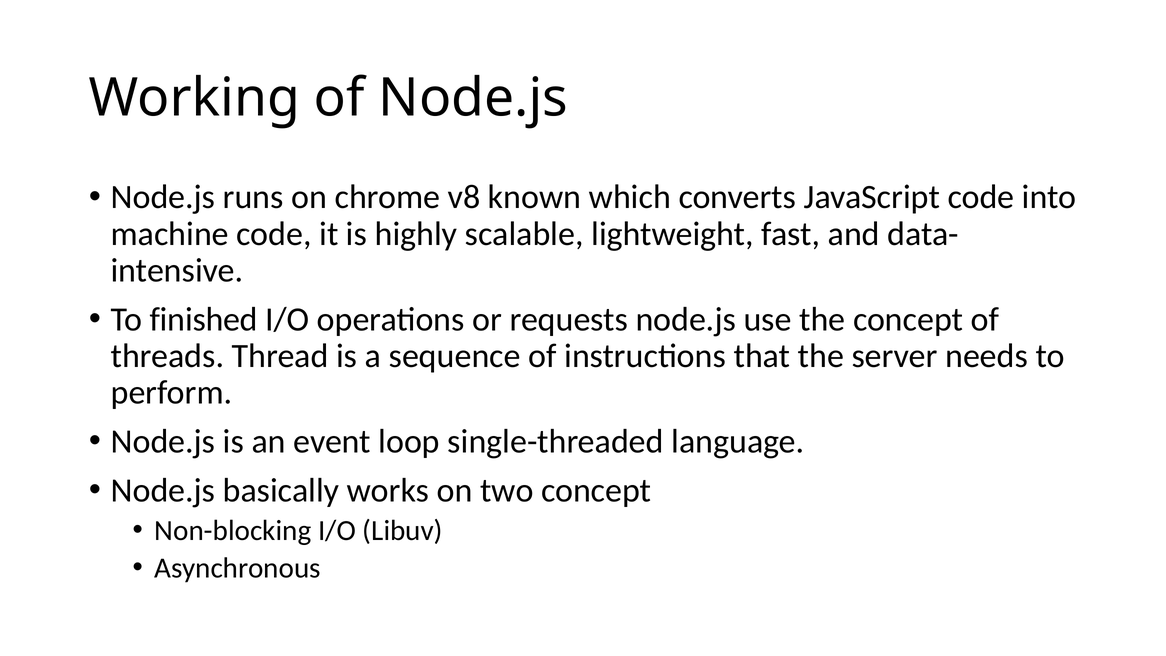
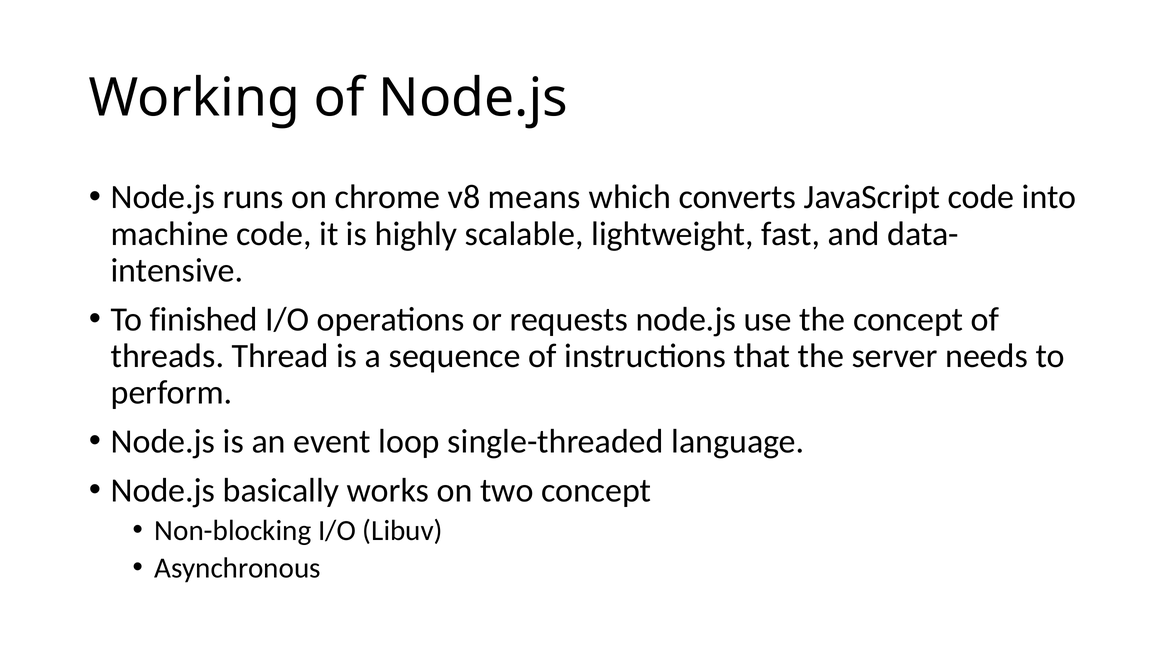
known: known -> means
